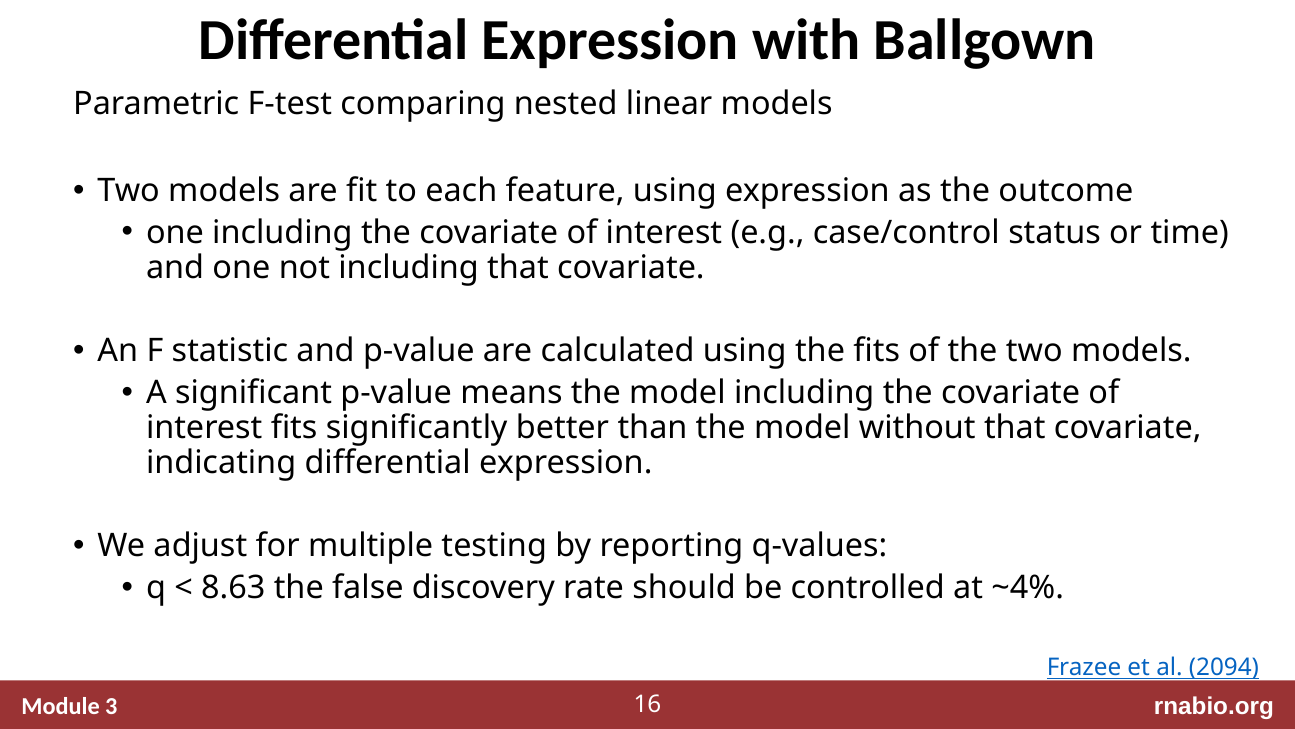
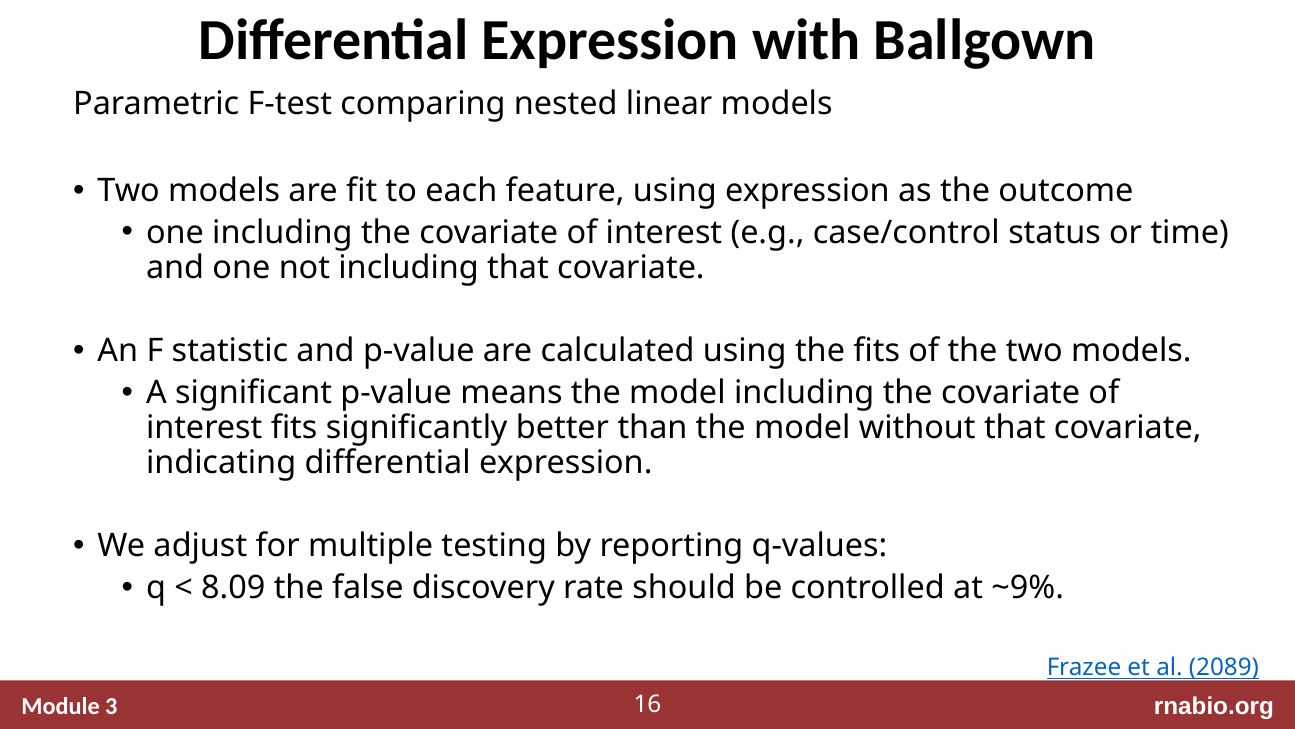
8.63: 8.63 -> 8.09
~4%: ~4% -> ~9%
2094: 2094 -> 2089
